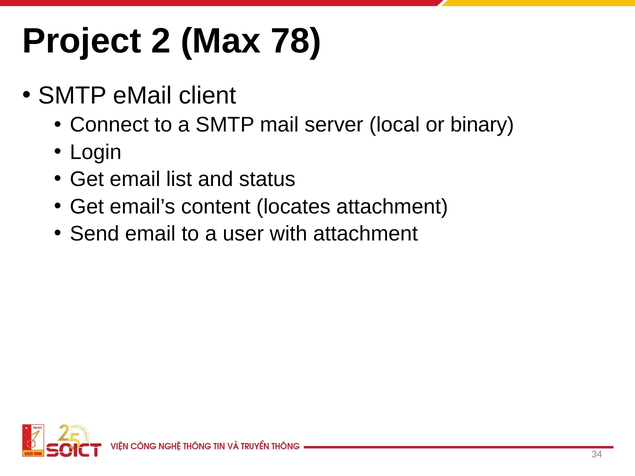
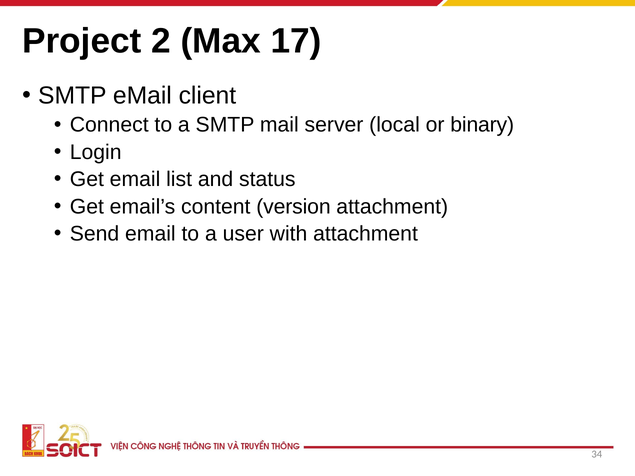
78: 78 -> 17
locates: locates -> version
